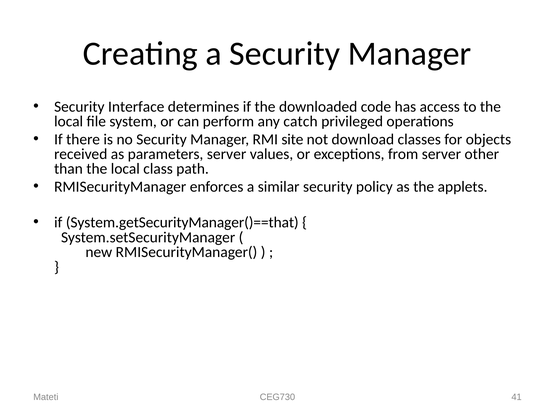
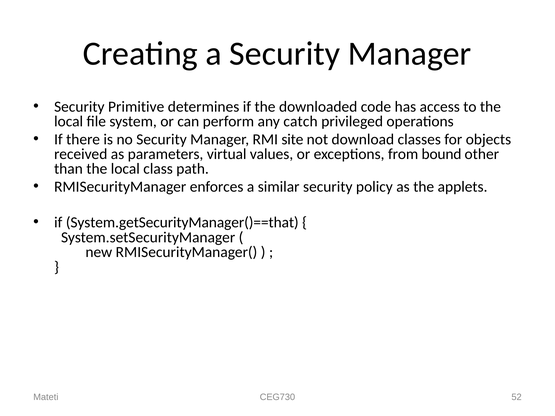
Interface: Interface -> Primitive
parameters server: server -> virtual
from server: server -> bound
41: 41 -> 52
